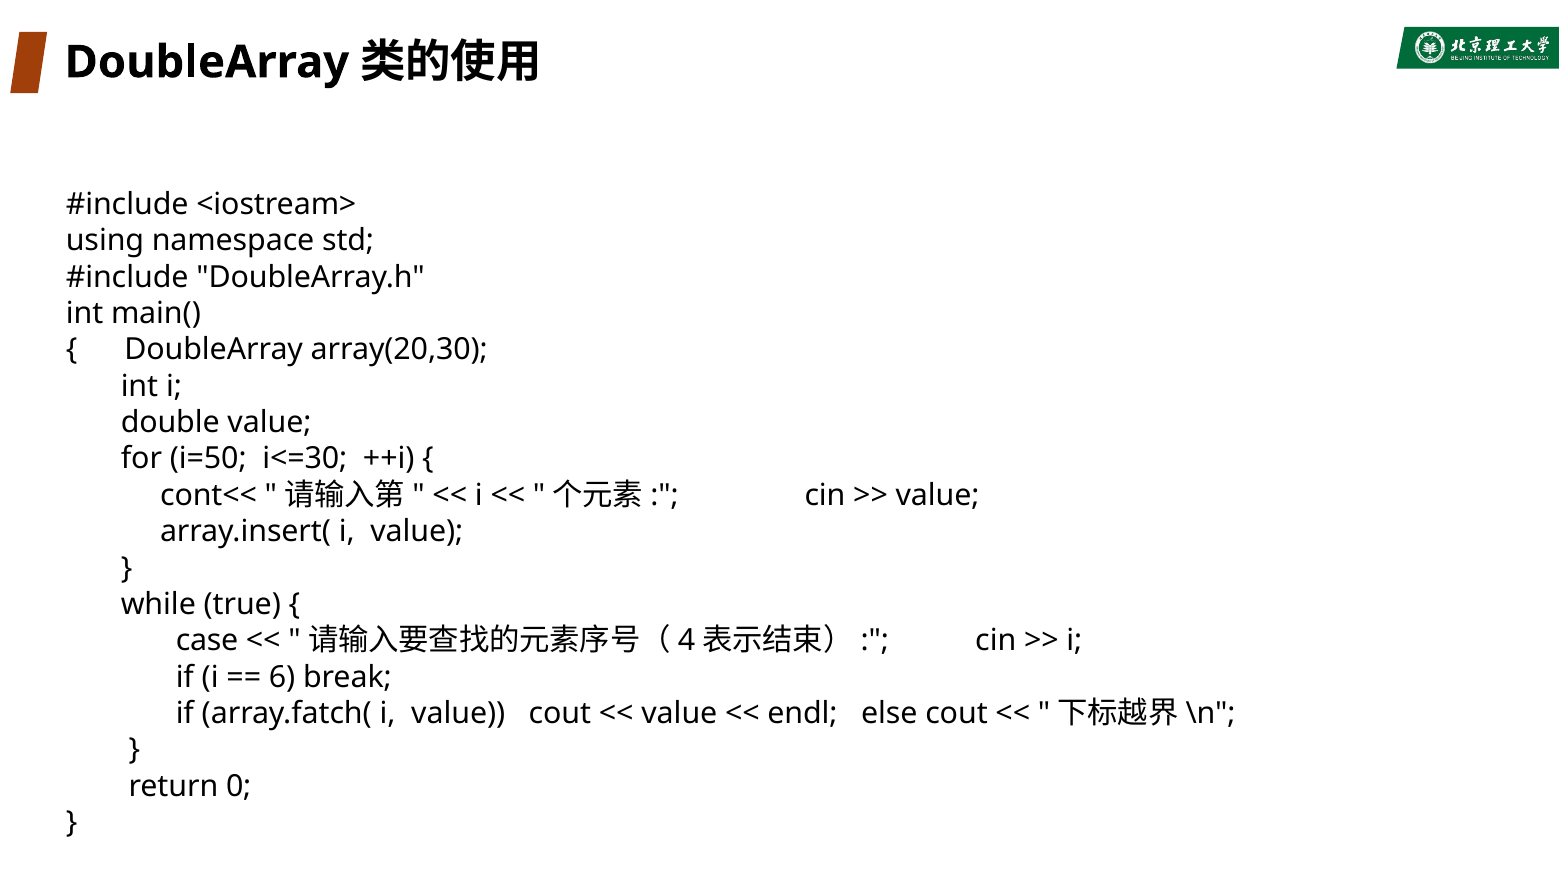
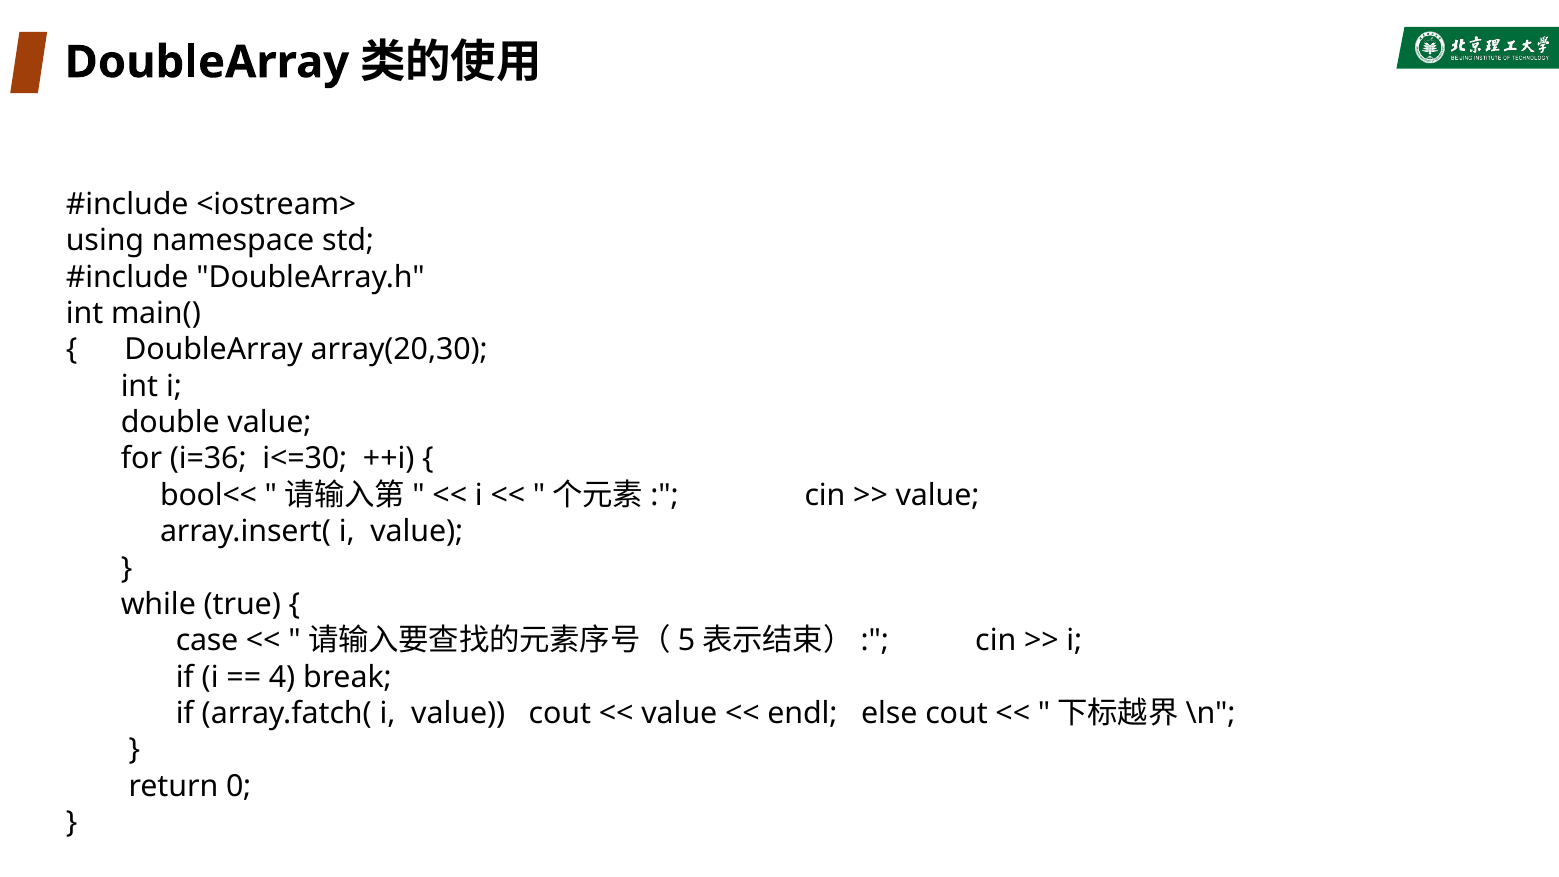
i=50: i=50 -> i=36
cont<<: cont<< -> bool<<
4: 4 -> 5
6: 6 -> 4
